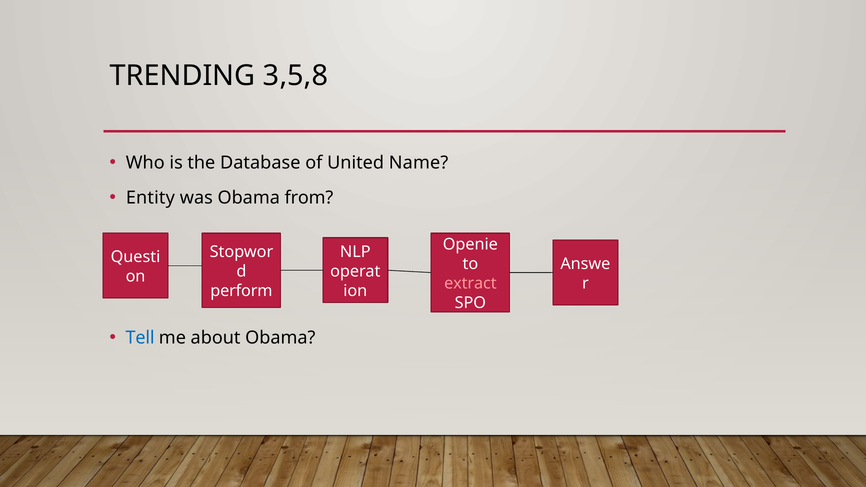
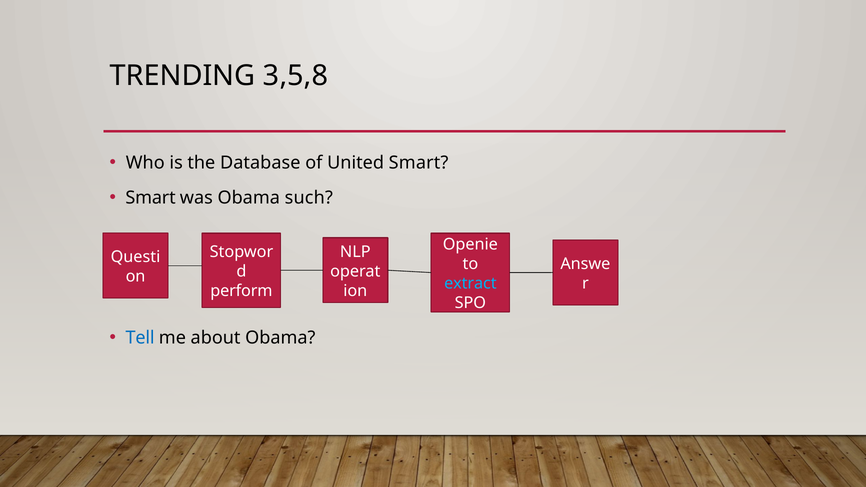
United Name: Name -> Smart
Entity at (150, 198): Entity -> Smart
from: from -> such
extract colour: pink -> light blue
